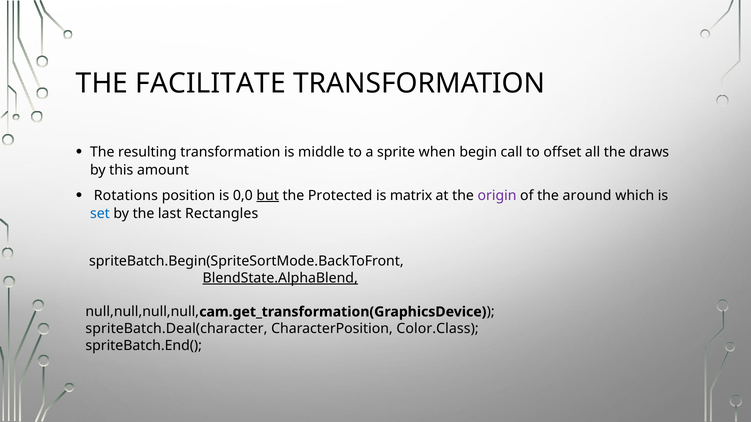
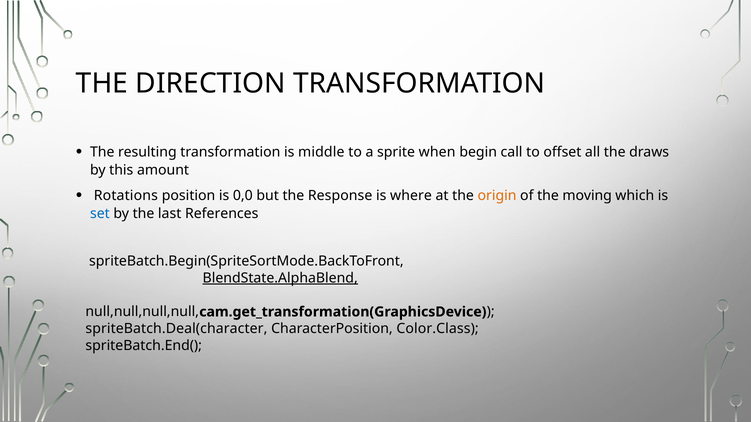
FACILITATE: FACILITATE -> DIRECTION
but underline: present -> none
Protected: Protected -> Response
matrix: matrix -> where
origin colour: purple -> orange
around: around -> moving
Rectangles: Rectangles -> References
